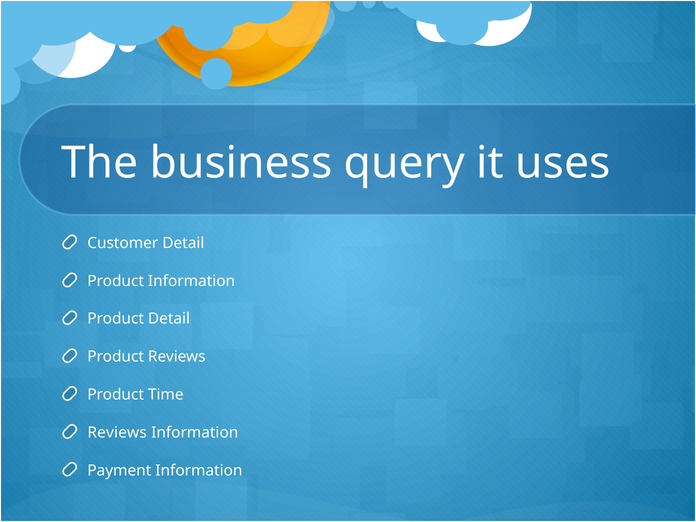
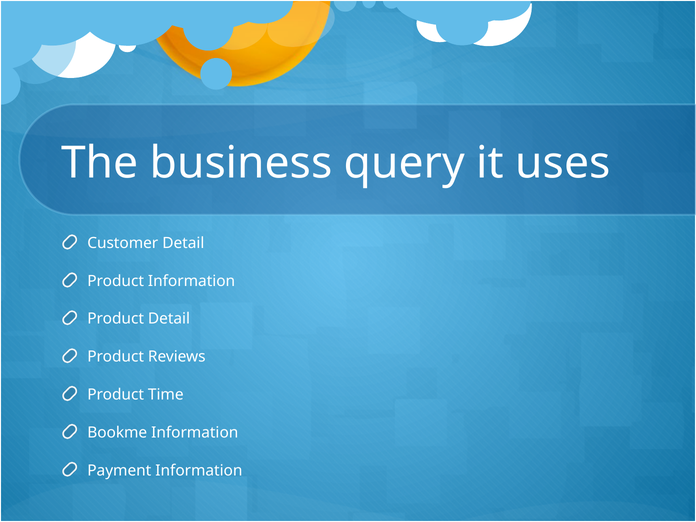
Reviews at (117, 433): Reviews -> Bookme
